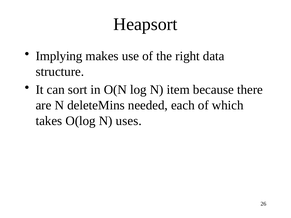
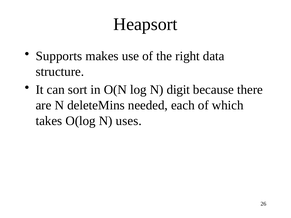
Implying: Implying -> Supports
item: item -> digit
